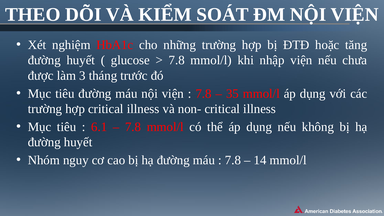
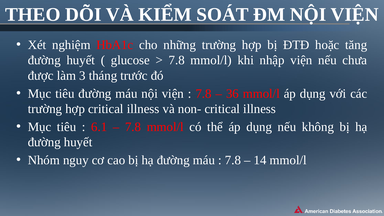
35: 35 -> 36
